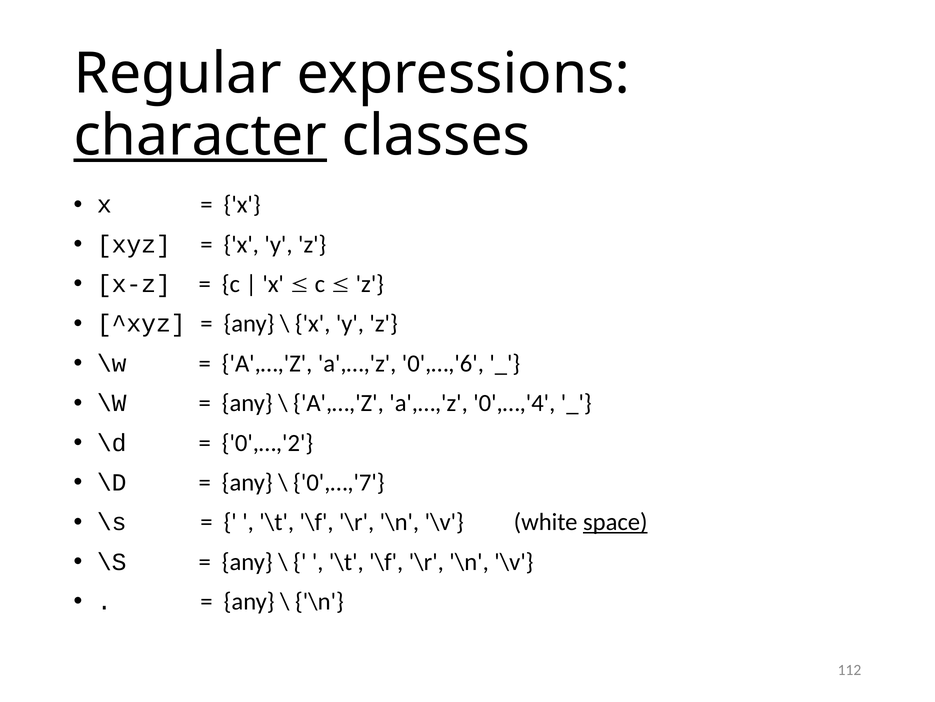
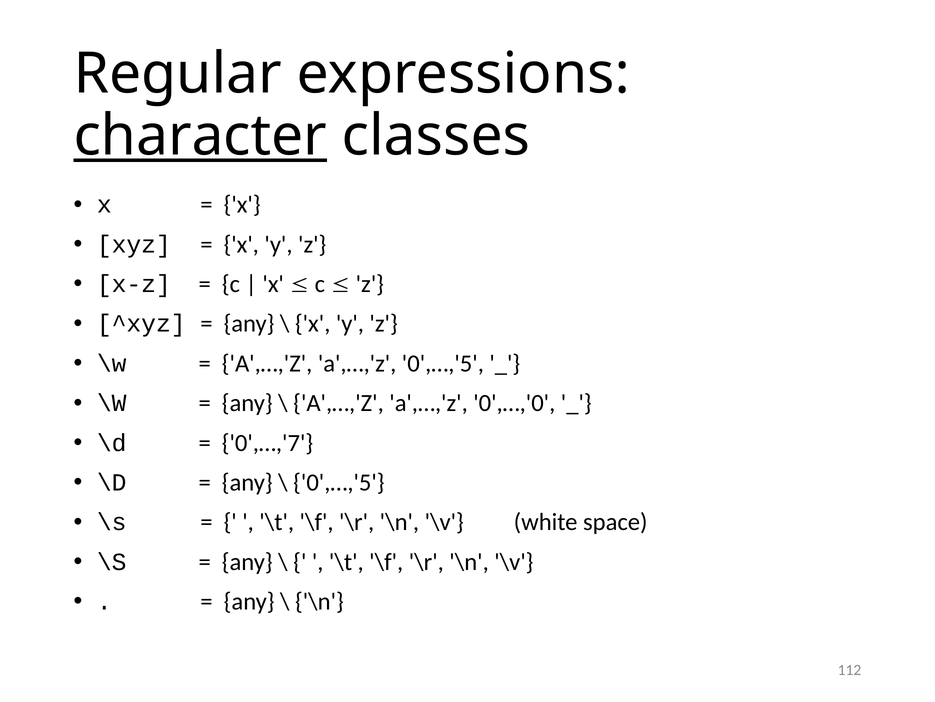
a',…,'z 0',…,'6: 0',…,'6 -> 0',…,'5
0',…,'4: 0',…,'4 -> 0',…,'0
0',…,'2: 0',…,'2 -> 0',…,'7
0',…,'7 at (339, 482): 0',…,'7 -> 0',…,'5
space underline: present -> none
